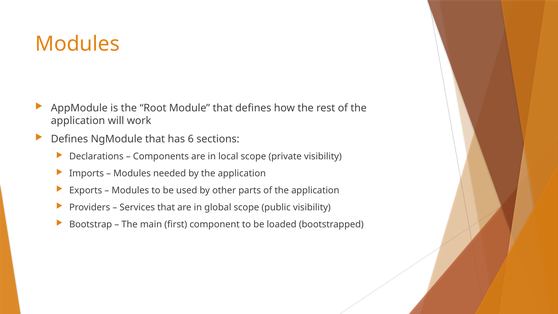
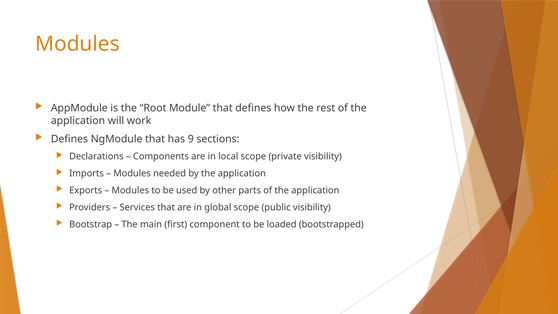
6: 6 -> 9
